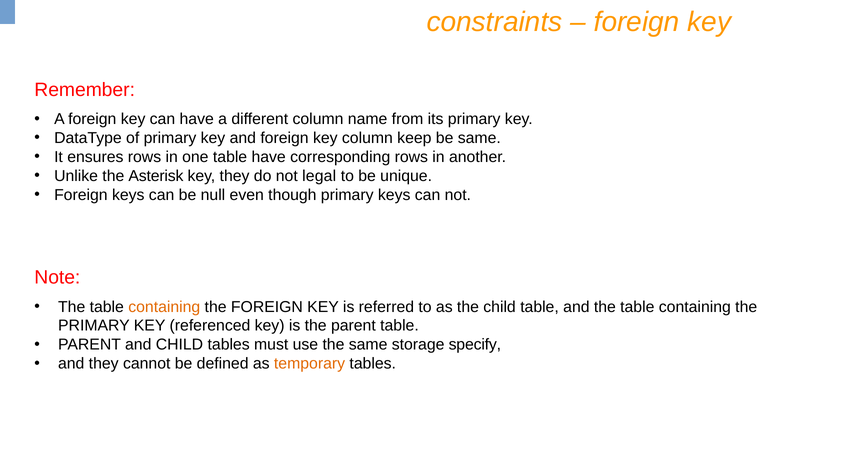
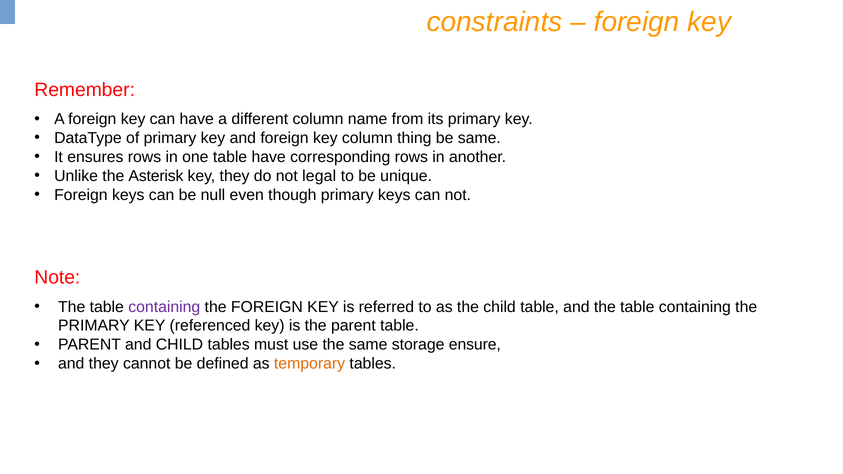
keep: keep -> thing
containing at (164, 307) colour: orange -> purple
specify: specify -> ensure
